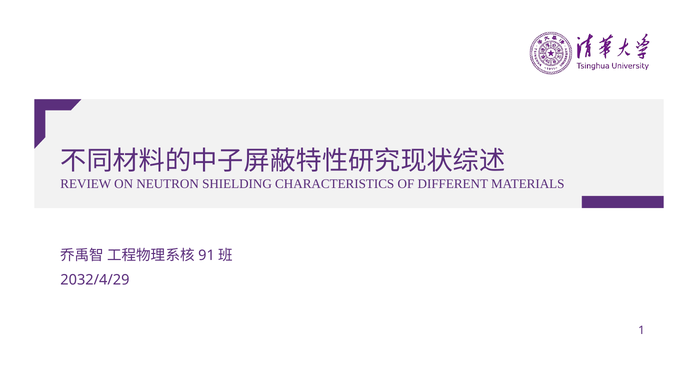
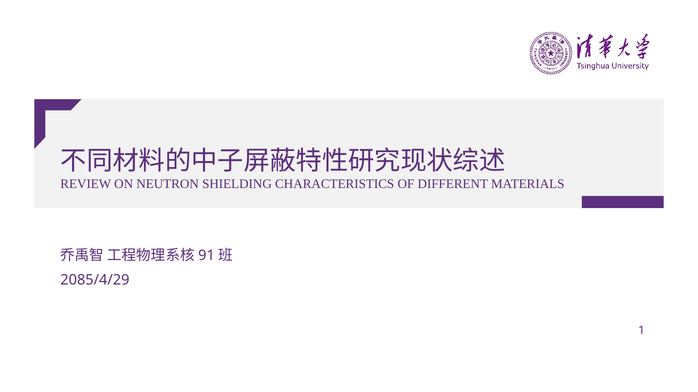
2032/4/29: 2032/4/29 -> 2085/4/29
